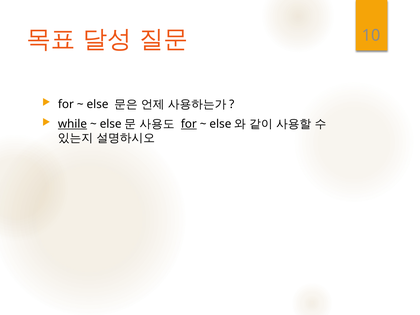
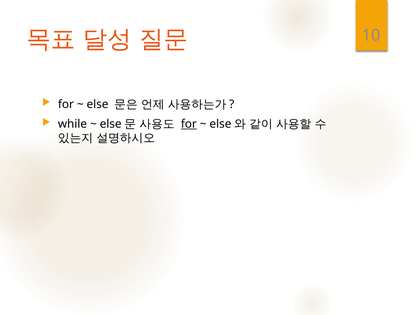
while underline: present -> none
